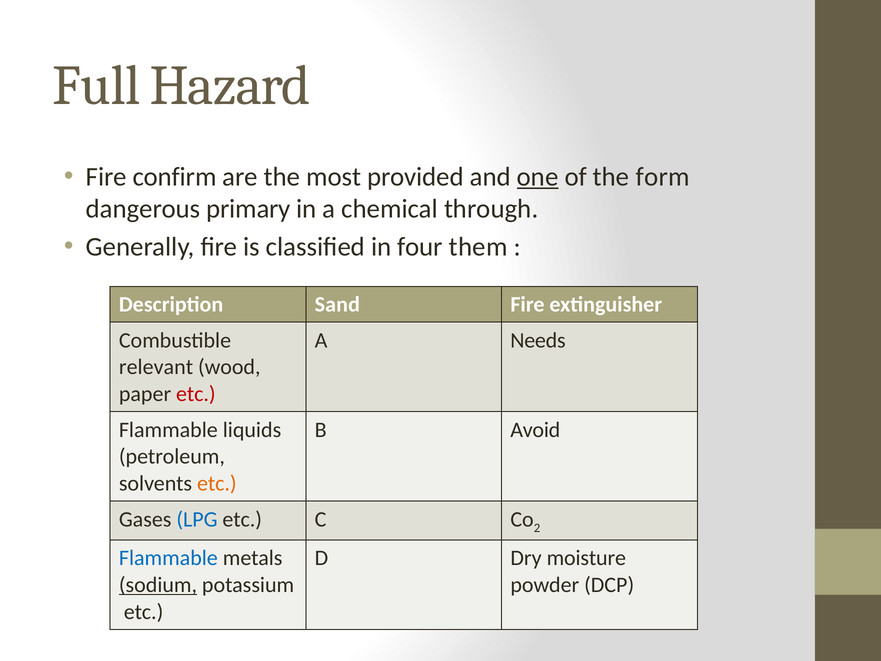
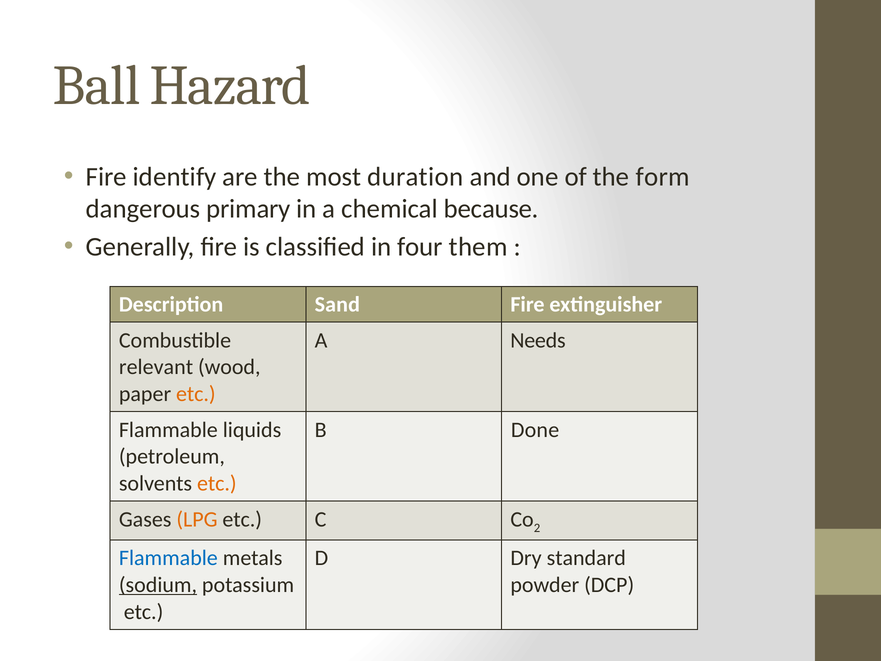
Full: Full -> Ball
confirm: confirm -> identify
provided: provided -> duration
one underline: present -> none
through: through -> because
etc at (196, 394) colour: red -> orange
Avoid: Avoid -> Done
LPG colour: blue -> orange
moisture: moisture -> standard
